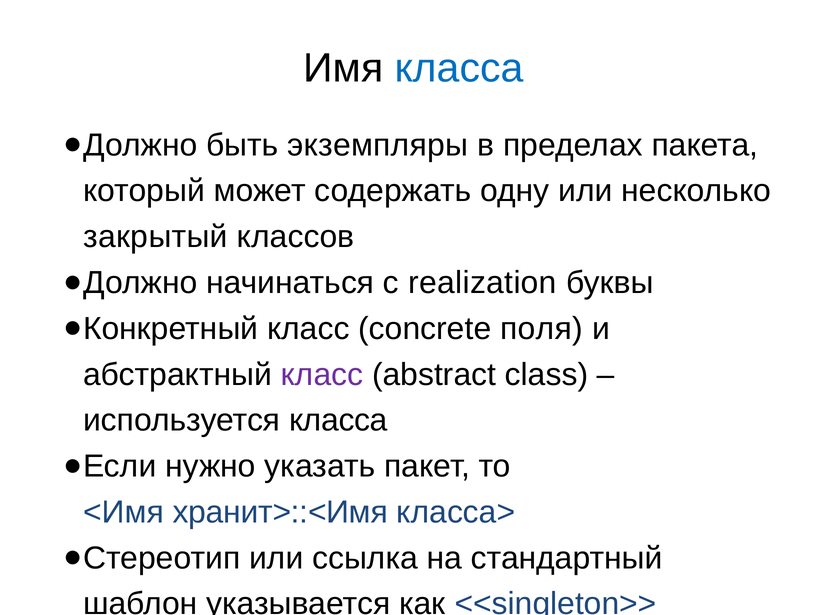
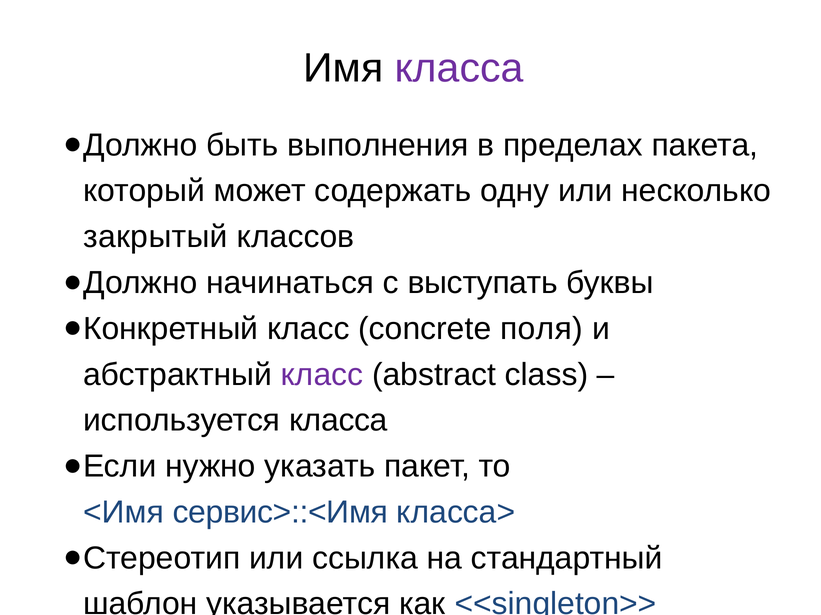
класса at (459, 68) colour: blue -> purple
экземпляры: экземпляры -> выполнения
realization: realization -> выступать
хранит>::<Имя: хранит>::<Имя -> сервис>::<Имя
